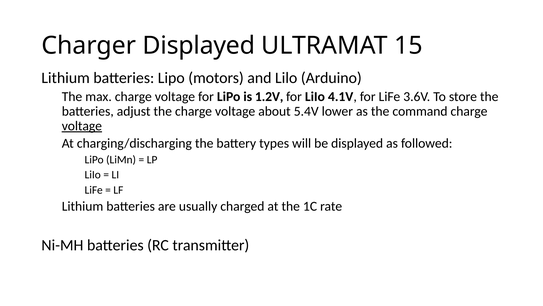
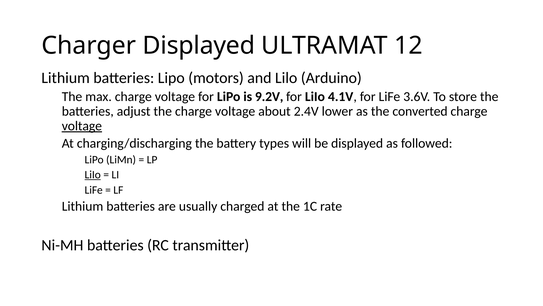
15: 15 -> 12
1.2V: 1.2V -> 9.2V
5.4V: 5.4V -> 2.4V
command: command -> converted
LiIo at (93, 175) underline: none -> present
